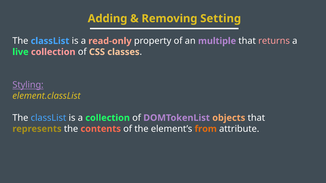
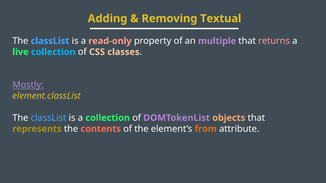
Setting: Setting -> Textual
collection at (53, 52) colour: pink -> light blue
Styling: Styling -> Mostly
